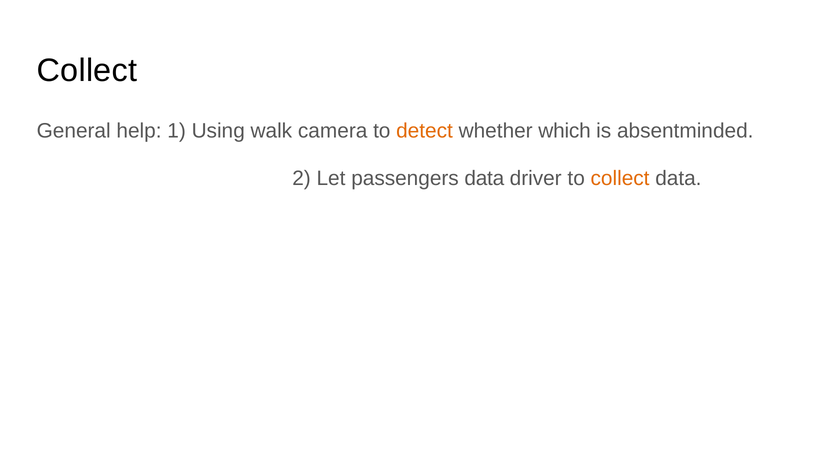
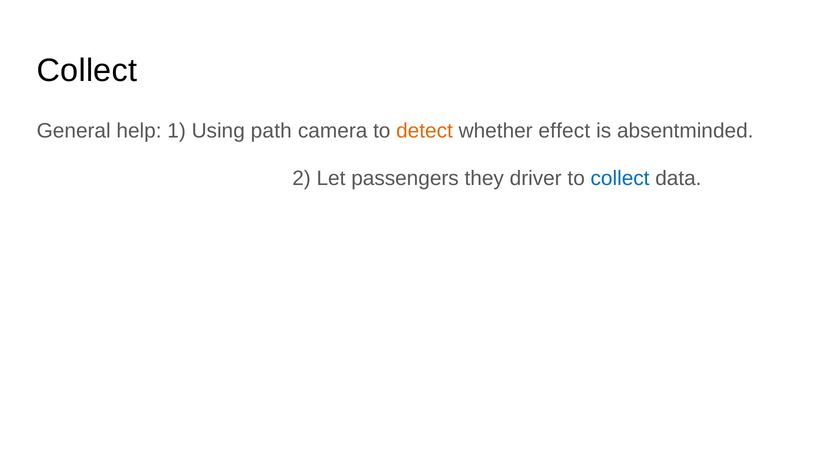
walk: walk -> path
which: which -> effect
passengers data: data -> they
collect at (620, 178) colour: orange -> blue
